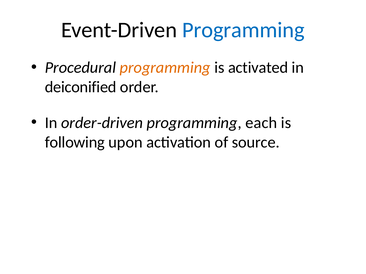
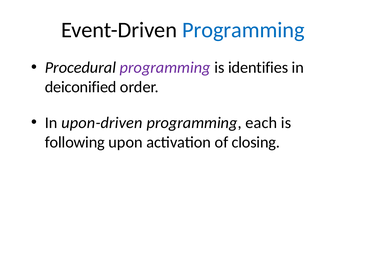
programming at (165, 68) colour: orange -> purple
activated: activated -> identifies
order-driven: order-driven -> upon-driven
source: source -> closing
